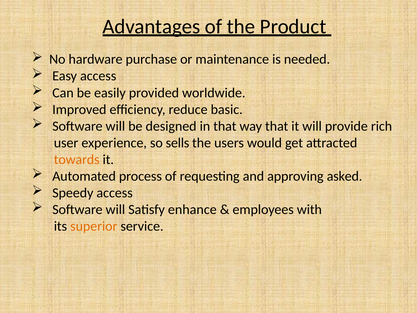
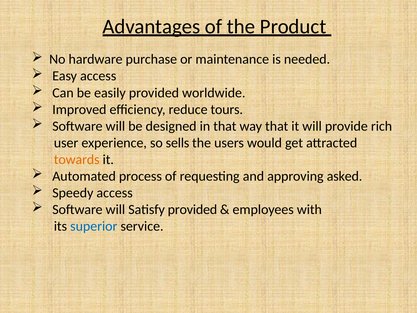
basic: basic -> tours
Satisfy enhance: enhance -> provided
superior colour: orange -> blue
